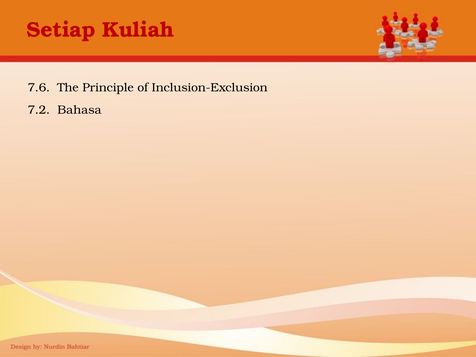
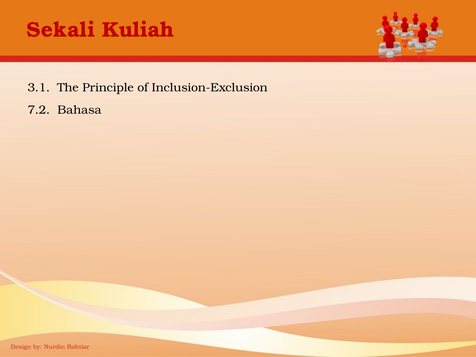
Setiap: Setiap -> Sekali
7.6: 7.6 -> 3.1
